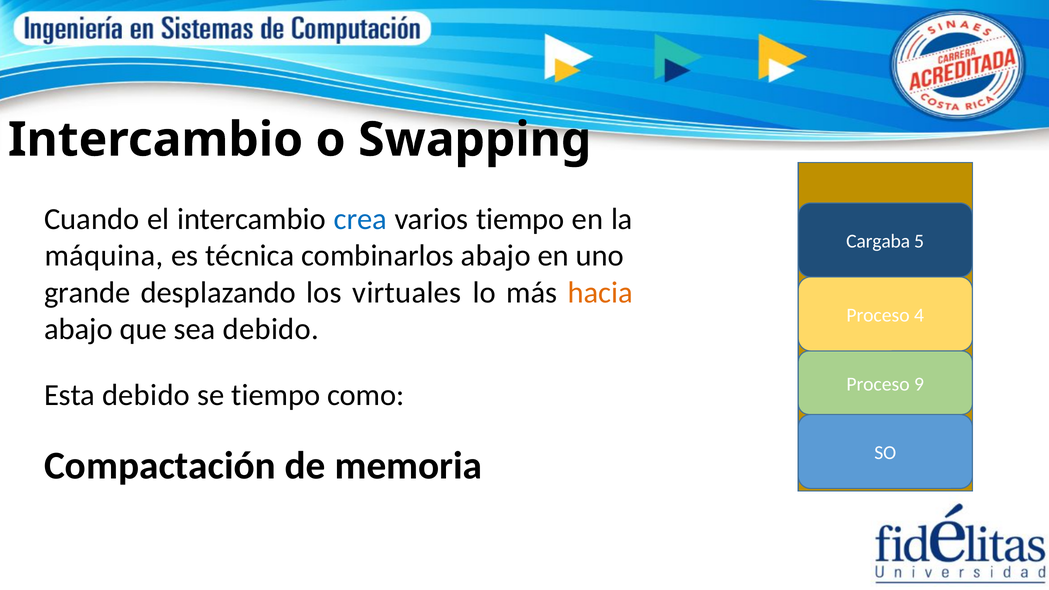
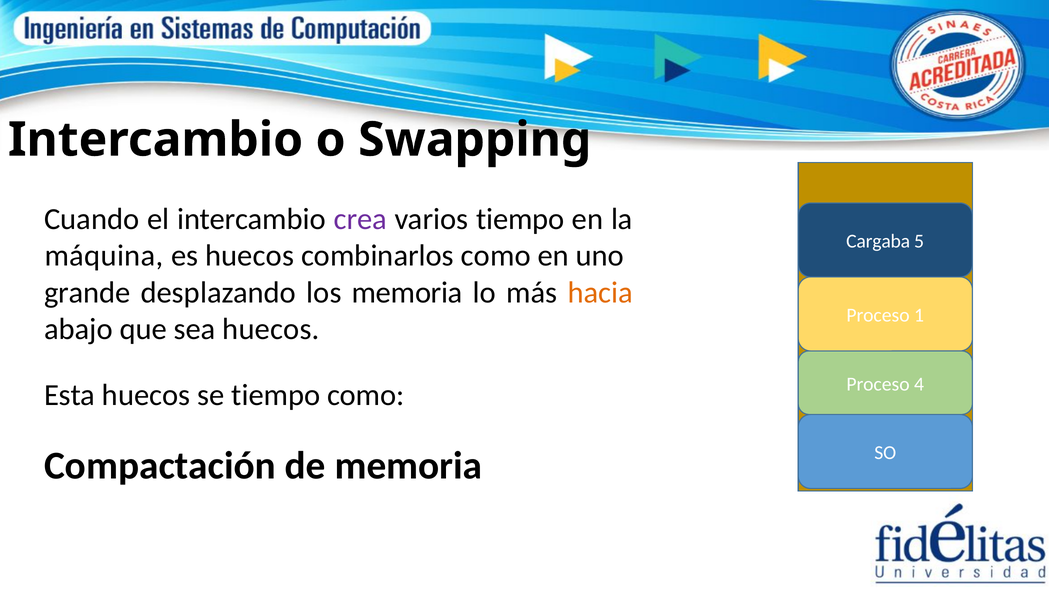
crea colour: blue -> purple
es técnica: técnica -> huecos
combinarlos abajo: abajo -> como
los virtuales: virtuales -> memoria
4: 4 -> 1
sea debido: debido -> huecos
9: 9 -> 4
Esta debido: debido -> huecos
